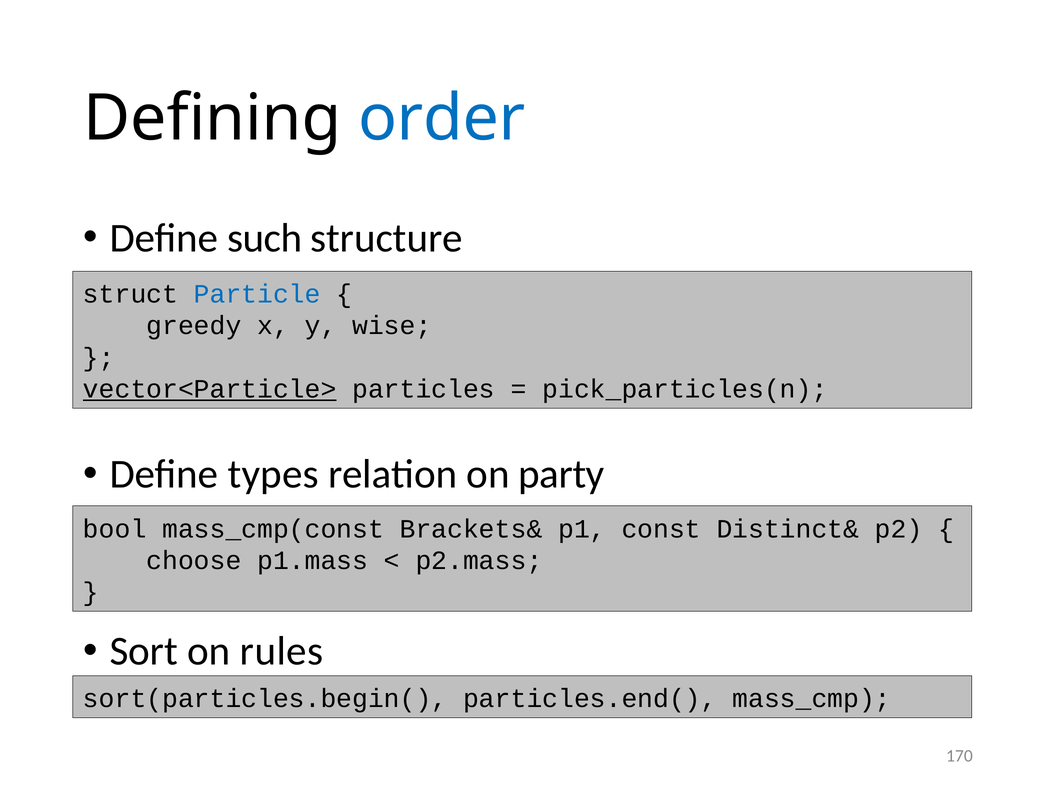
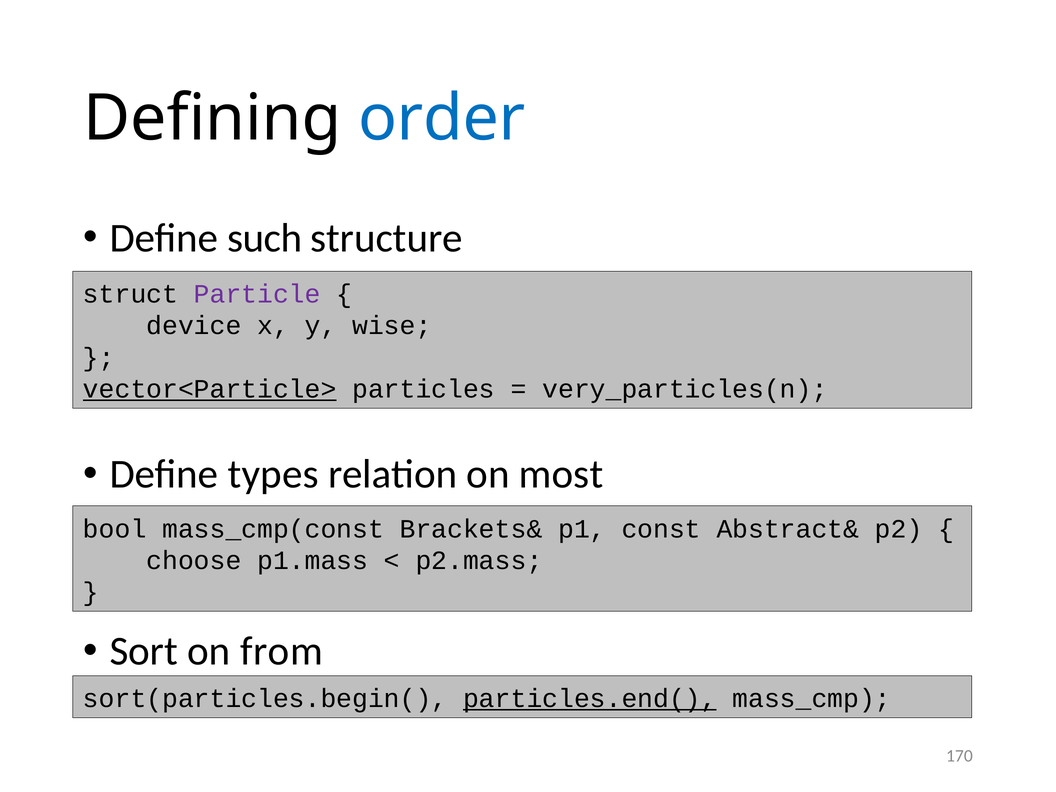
Particle colour: blue -> purple
greedy: greedy -> device
pick_particles(n: pick_particles(n -> very_particles(n
party: party -> most
Distinct&: Distinct& -> Abstract&
rules: rules -> from
particles.end( underline: none -> present
